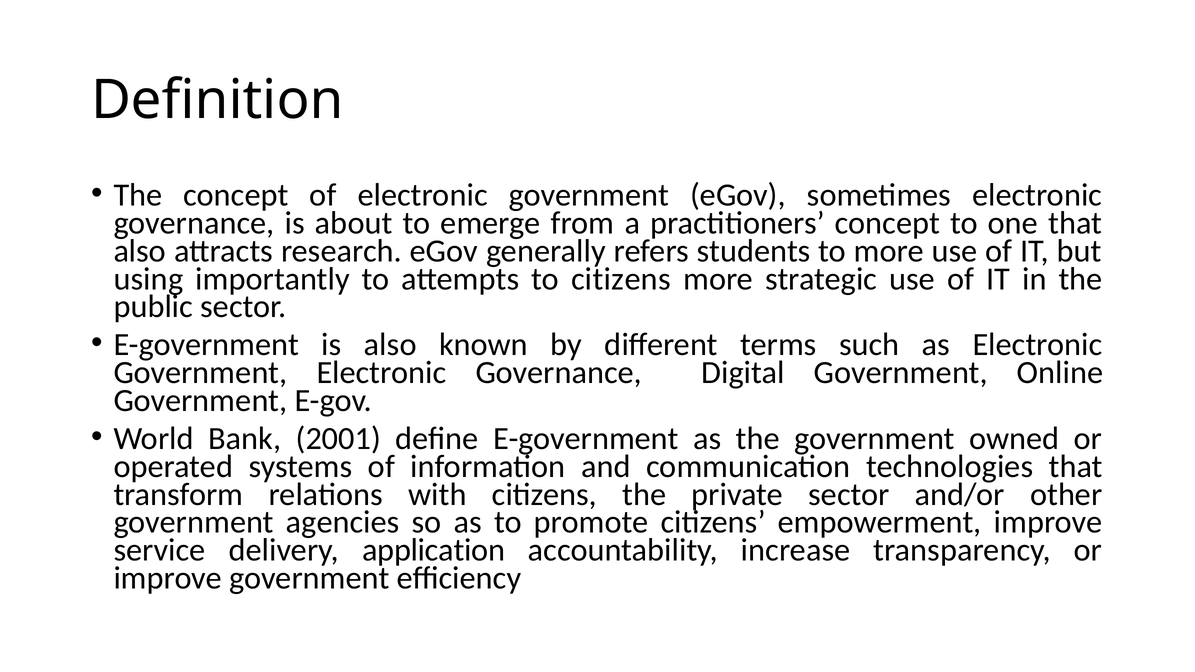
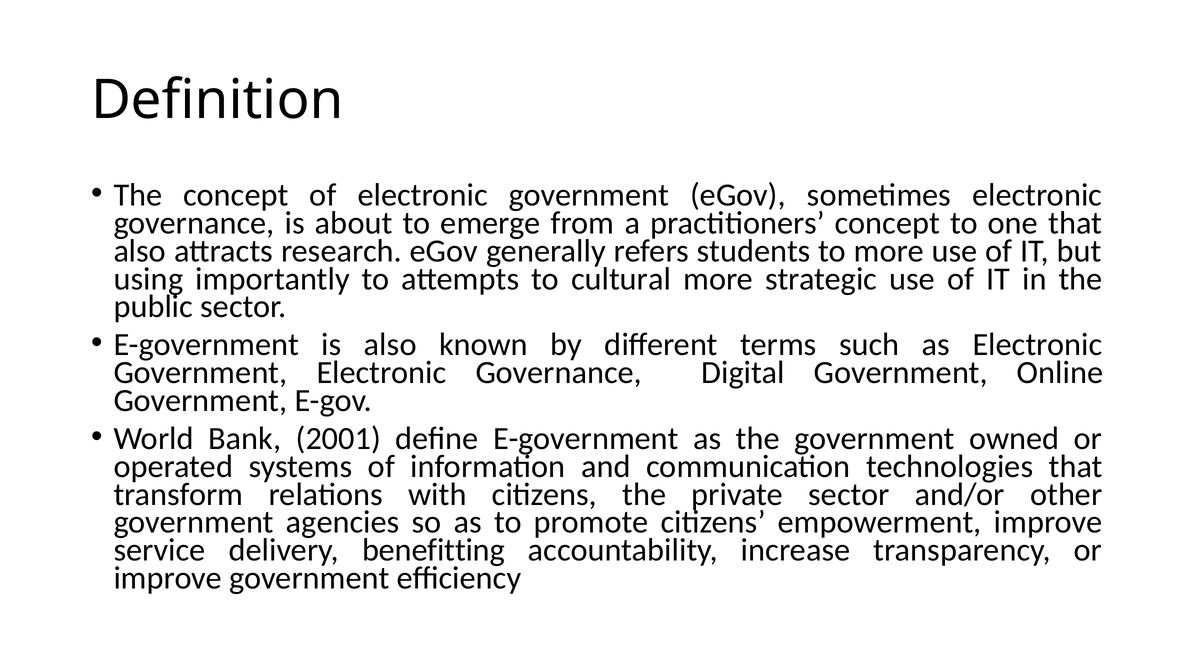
to citizens: citizens -> cultural
application: application -> benefitting
